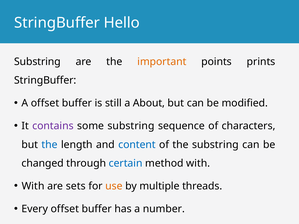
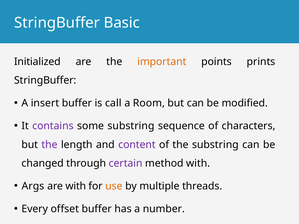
Hello: Hello -> Basic
Substring at (37, 62): Substring -> Initialized
A offset: offset -> insert
still: still -> call
About: About -> Room
the at (50, 145) colour: blue -> purple
content colour: blue -> purple
certain colour: blue -> purple
With at (33, 186): With -> Args
are sets: sets -> with
